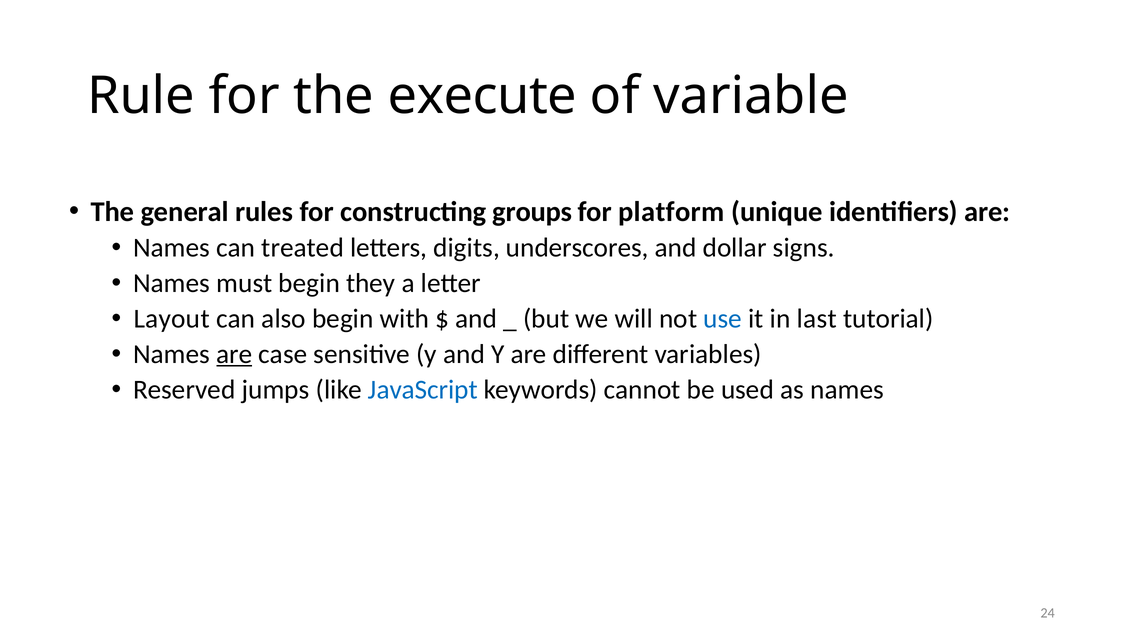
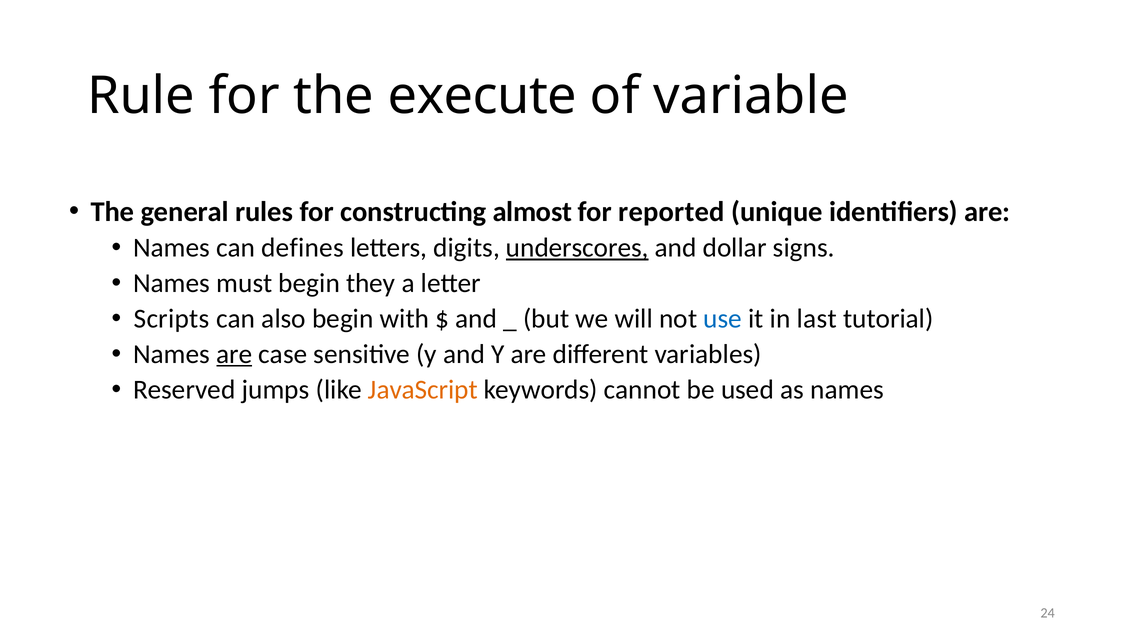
groups: groups -> almost
platform: platform -> reported
treated: treated -> defines
underscores underline: none -> present
Layout: Layout -> Scripts
JavaScript colour: blue -> orange
